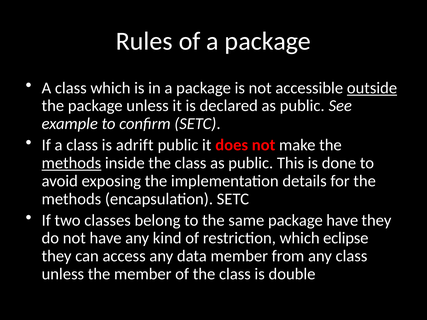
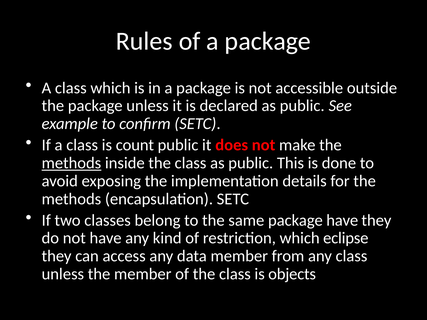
outside underline: present -> none
adrift: adrift -> count
double: double -> objects
